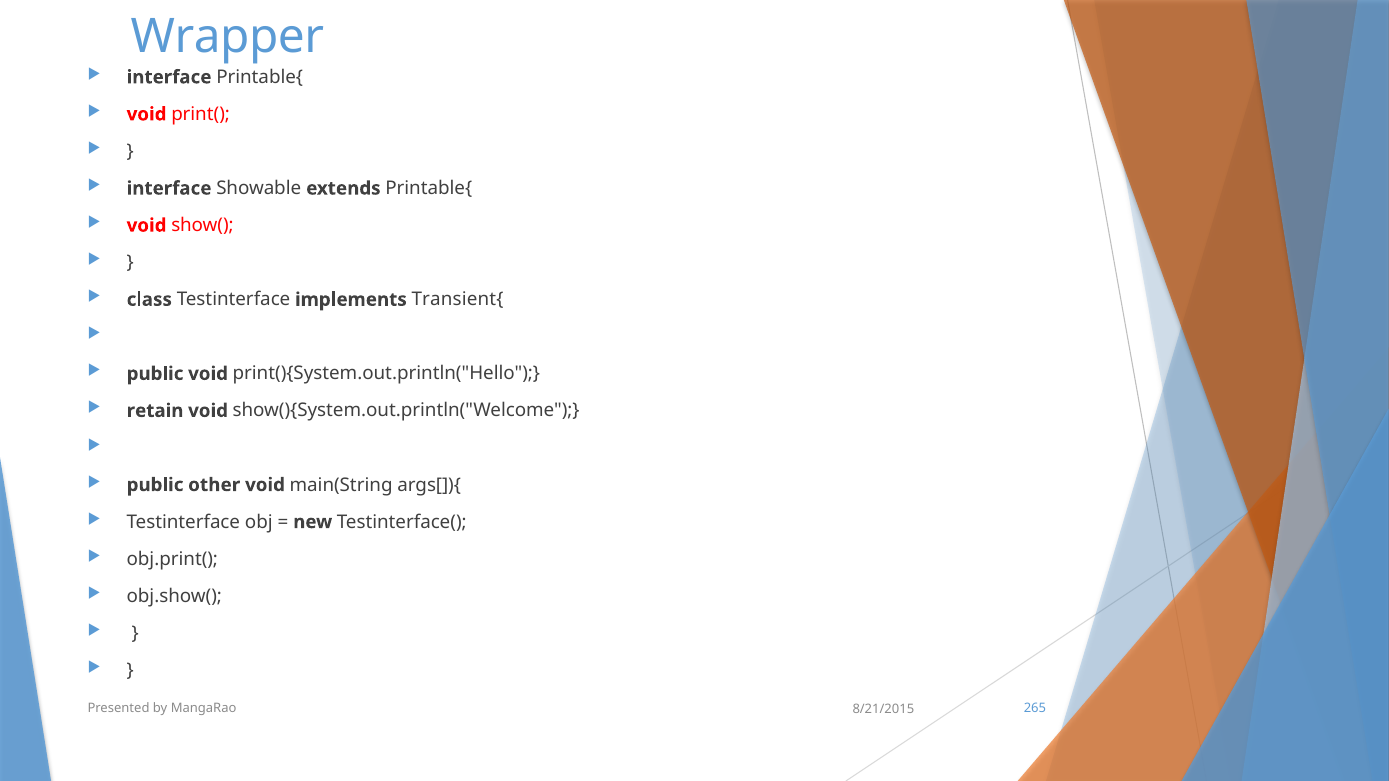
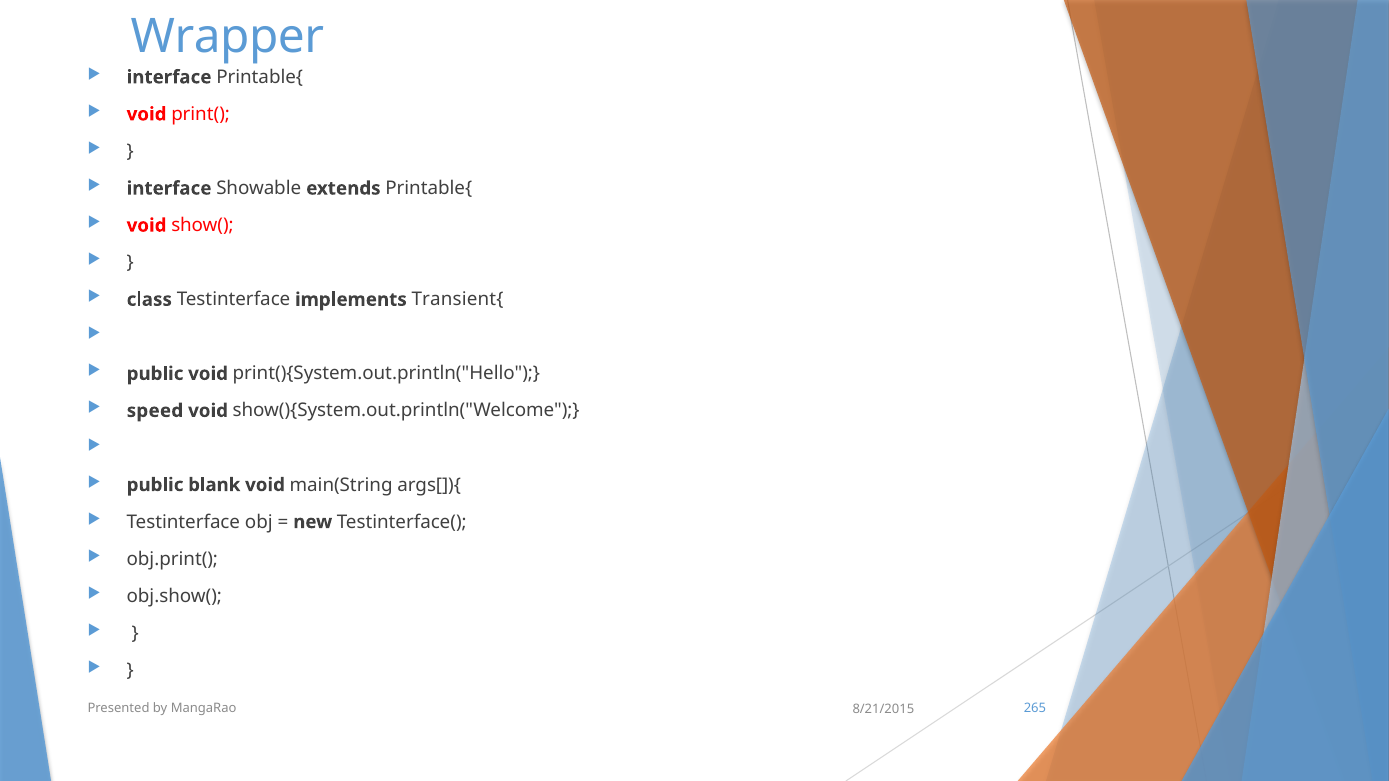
retain: retain -> speed
other: other -> blank
